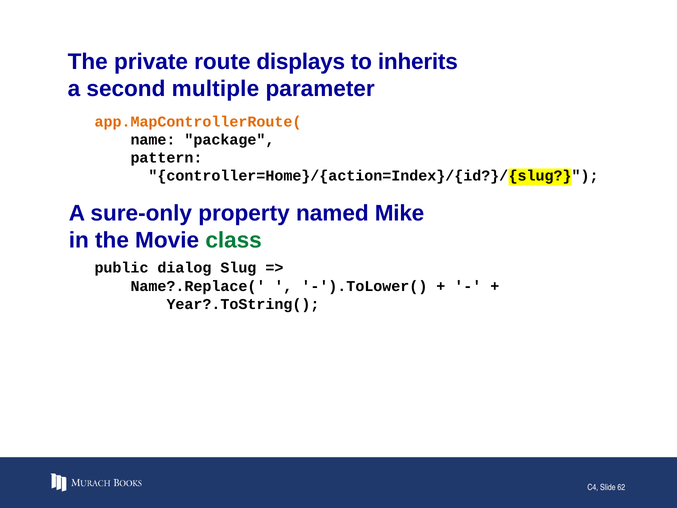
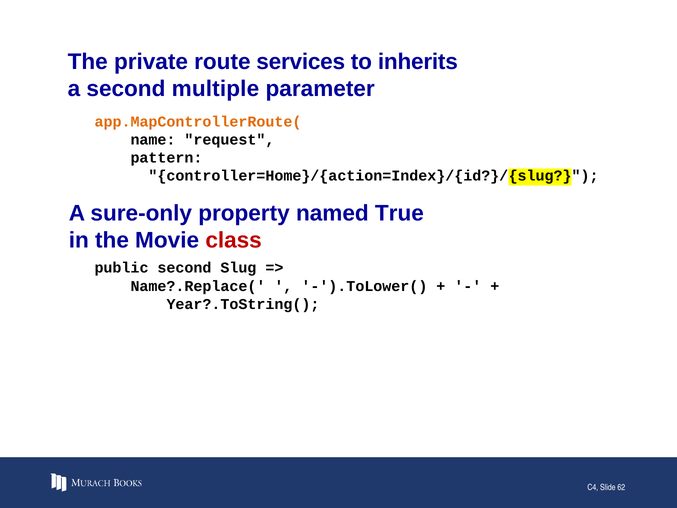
displays: displays -> services
package: package -> request
Mike: Mike -> True
class colour: green -> red
public dialog: dialog -> second
